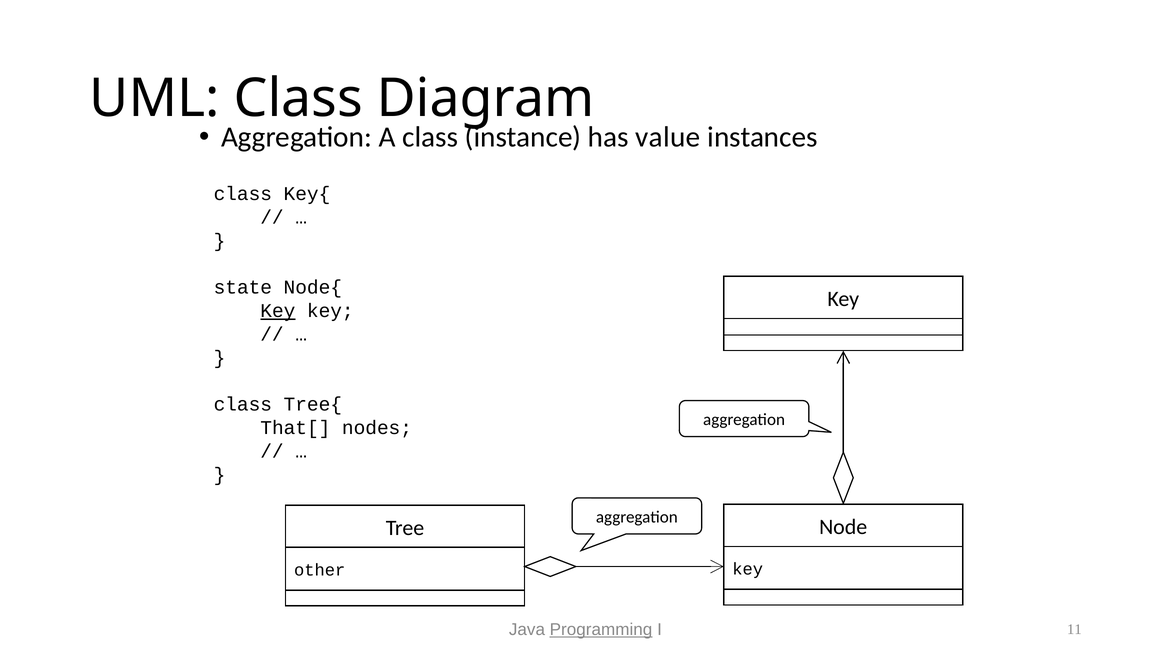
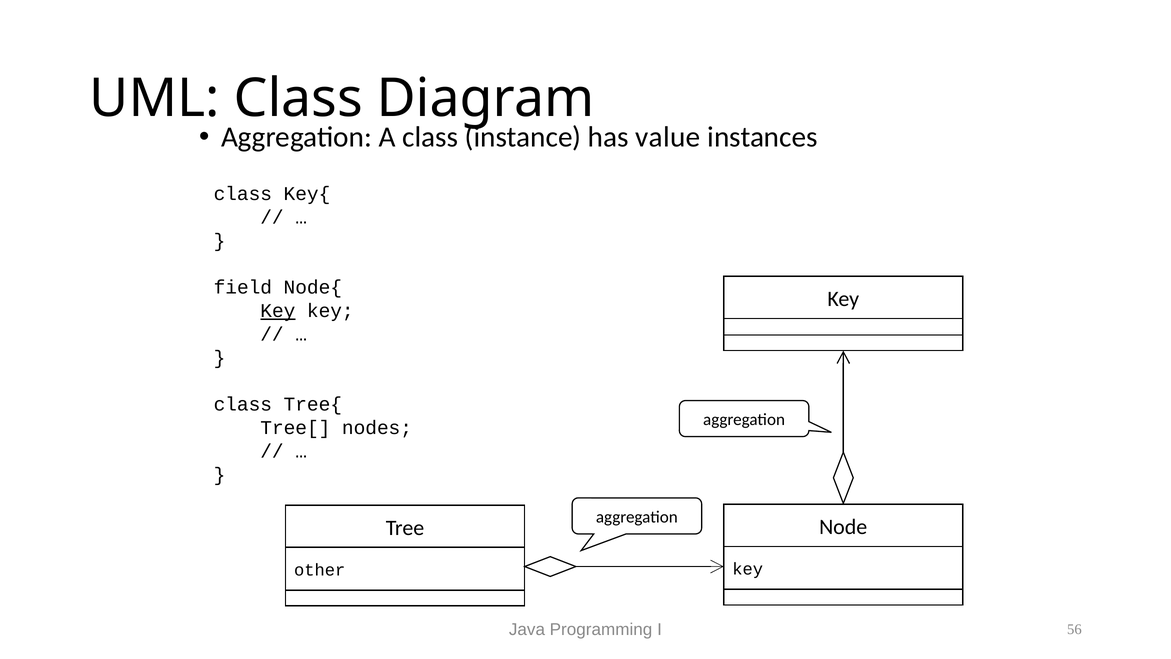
state: state -> field
That[: That[ -> Tree[
Programming underline: present -> none
11: 11 -> 56
